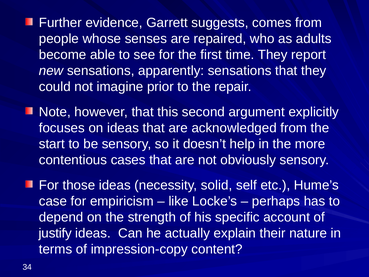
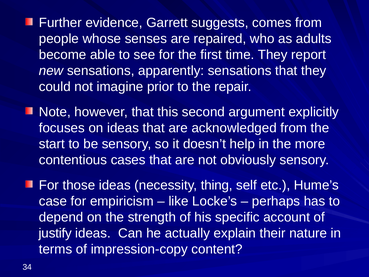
solid: solid -> thing
